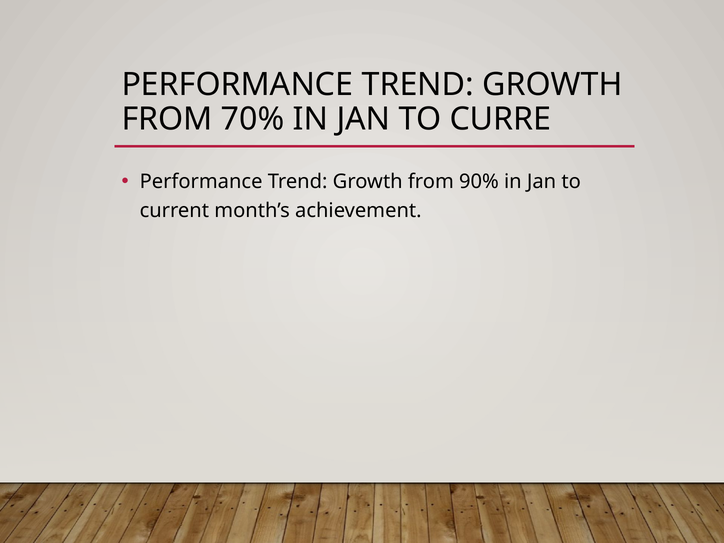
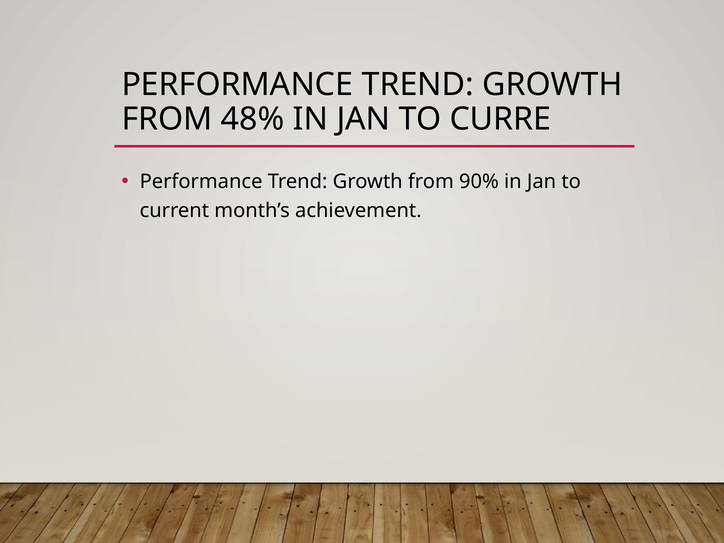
70%: 70% -> 48%
